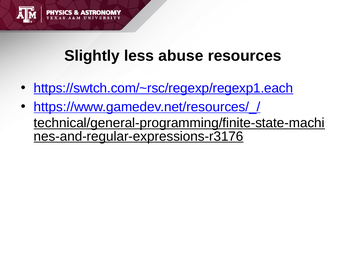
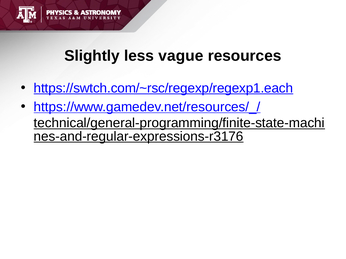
abuse: abuse -> vague
